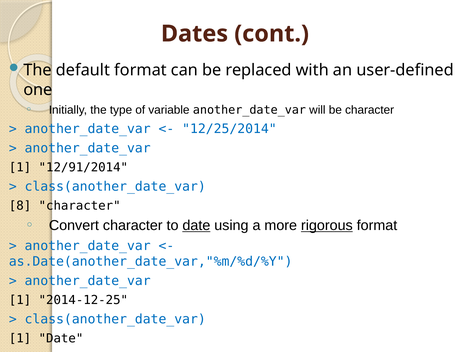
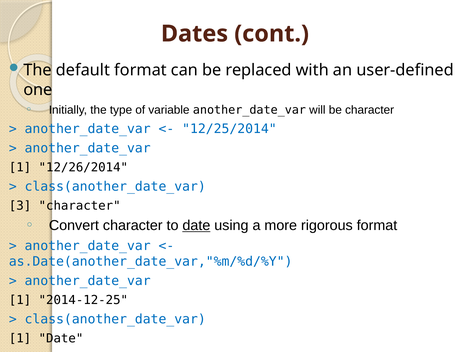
12/91/2014: 12/91/2014 -> 12/26/2014
8: 8 -> 3
rigorous underline: present -> none
